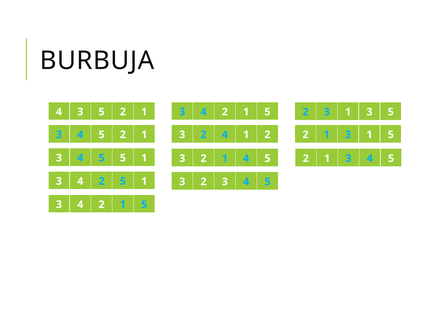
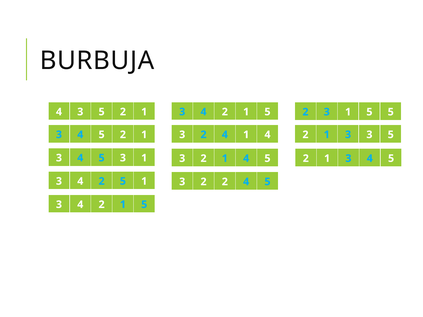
3 1 3: 3 -> 5
4 1 2: 2 -> 4
1 3 1: 1 -> 3
3 4 5 5: 5 -> 3
3 2 3: 3 -> 2
